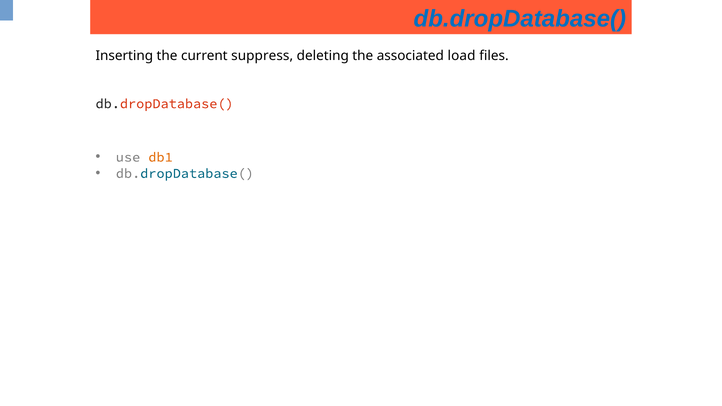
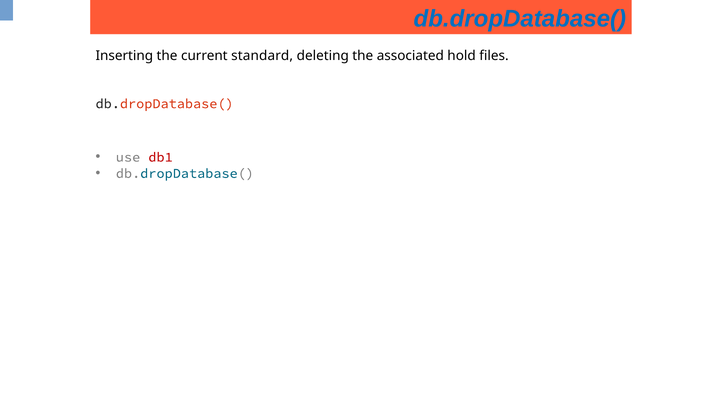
suppress: suppress -> standard
load: load -> hold
db1 colour: orange -> red
